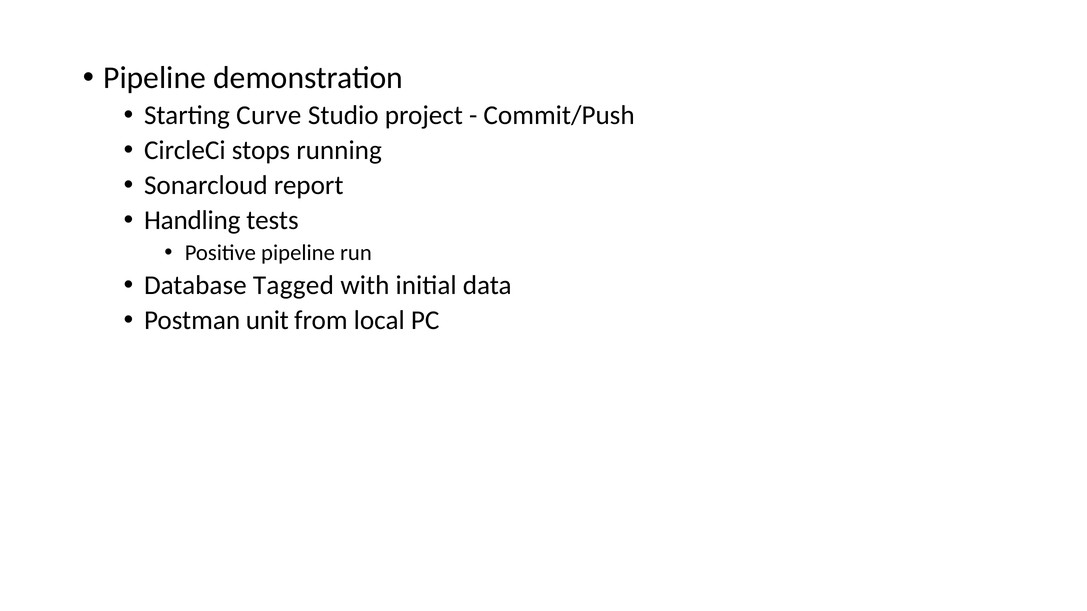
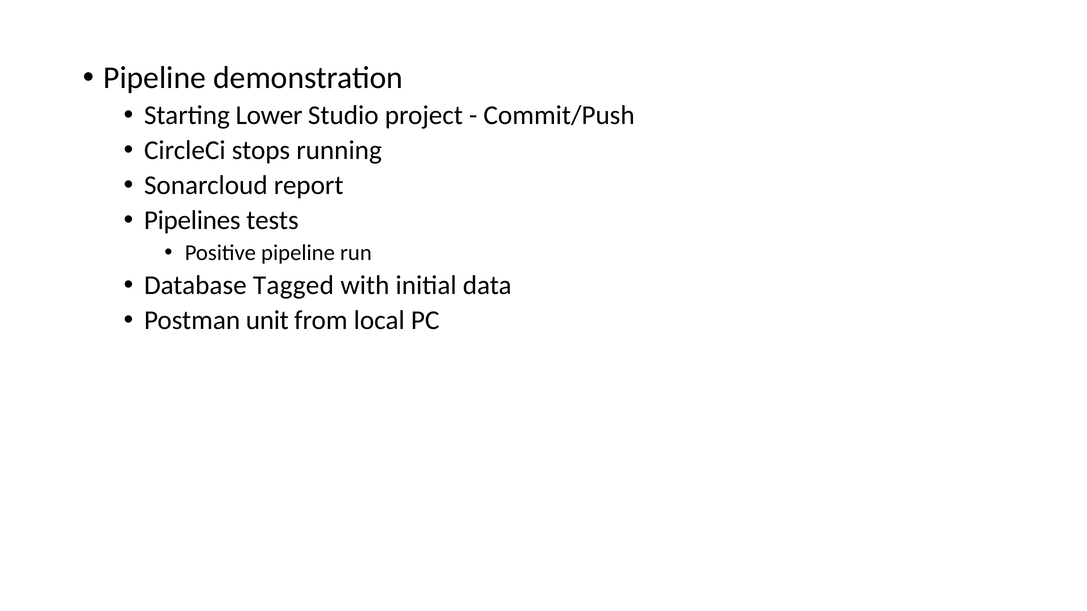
Curve: Curve -> Lower
Handling: Handling -> Pipelines
